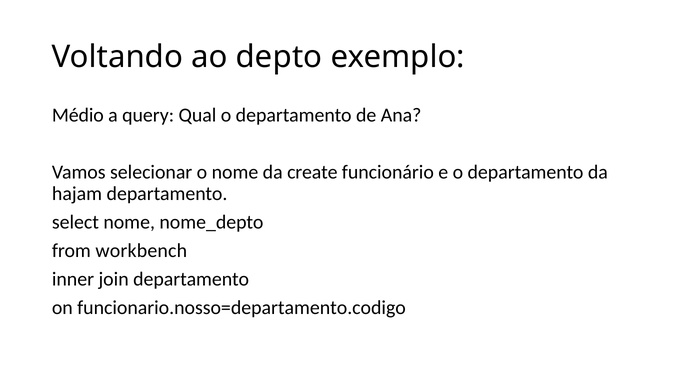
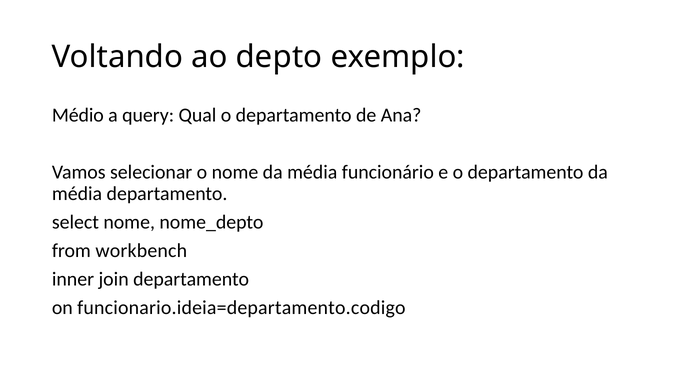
nome da create: create -> média
hajam at (77, 194): hajam -> média
funcionario.nosso=departamento.codigo: funcionario.nosso=departamento.codigo -> funcionario.ideia=departamento.codigo
